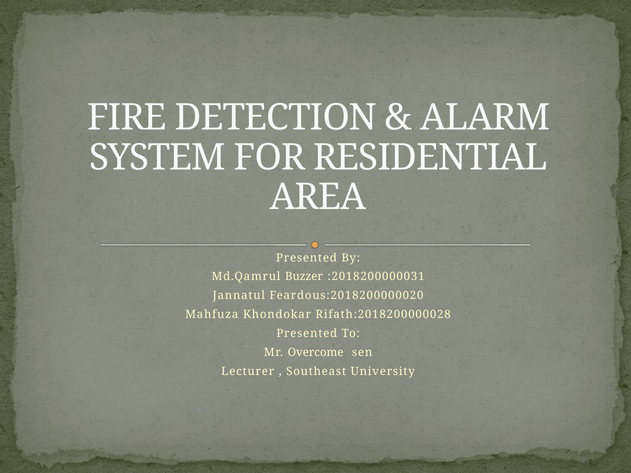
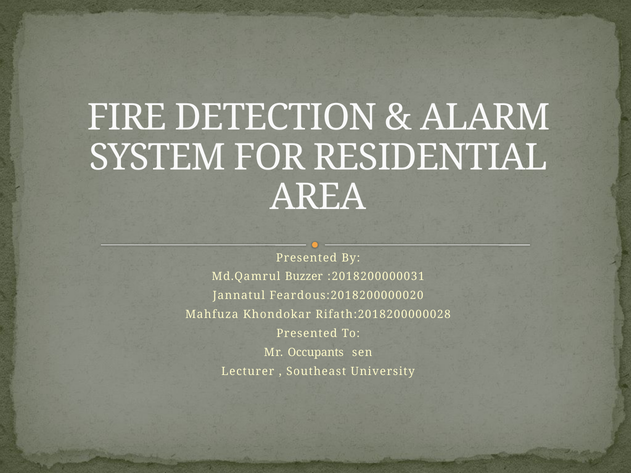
Overcome: Overcome -> Occupants
